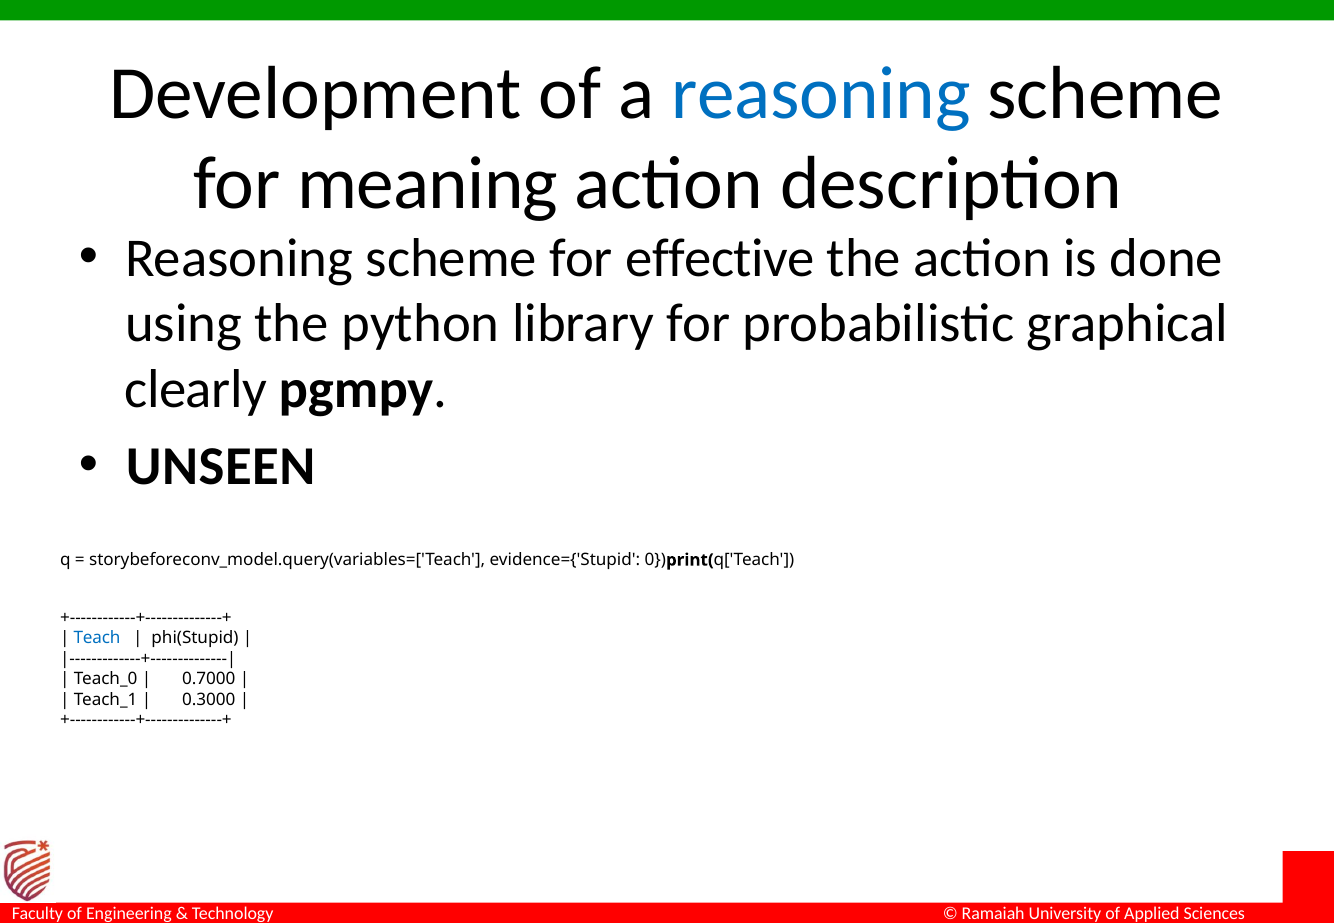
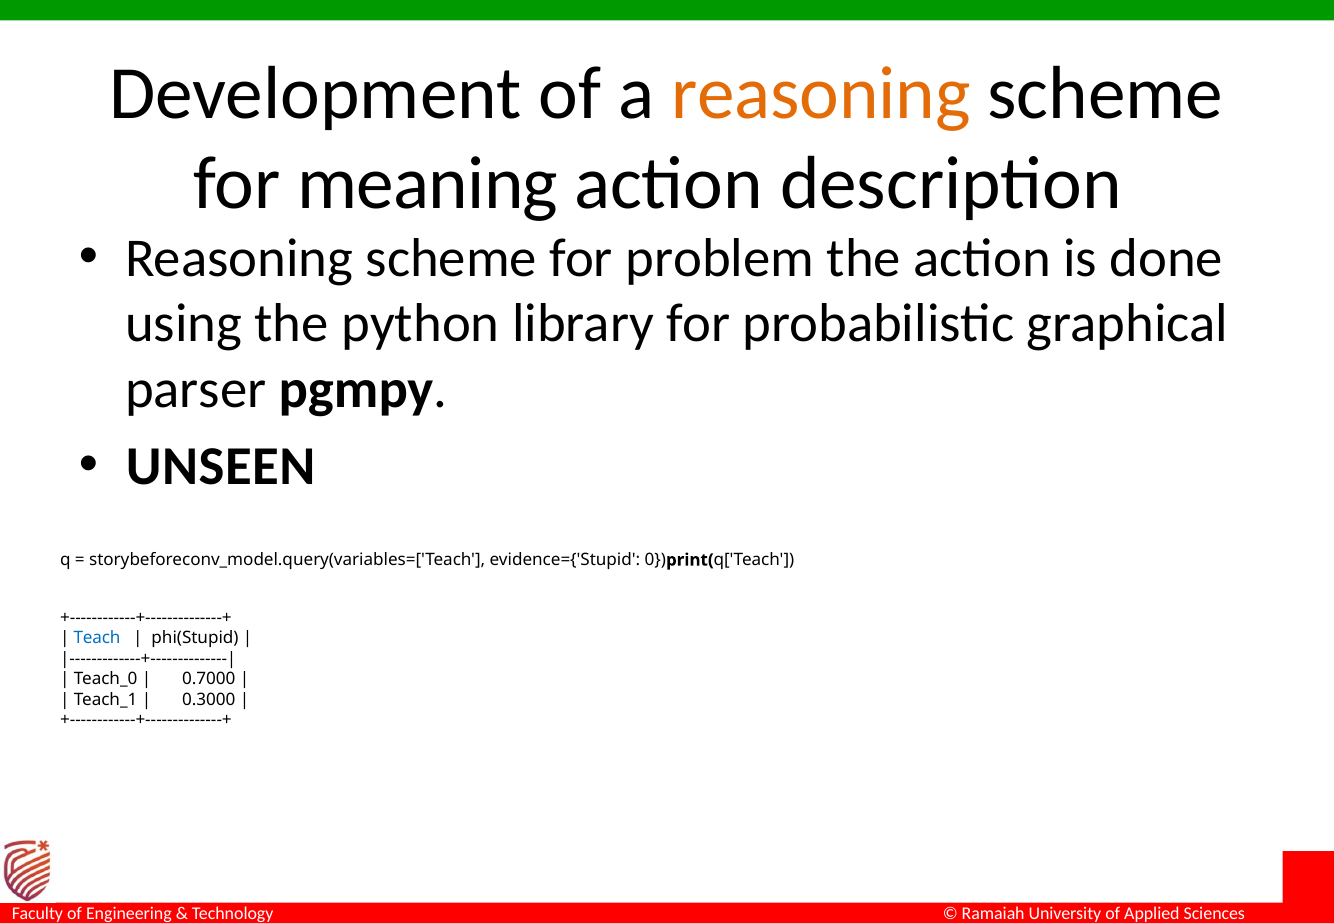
reasoning at (821, 93) colour: blue -> orange
effective: effective -> problem
clearly: clearly -> parser
